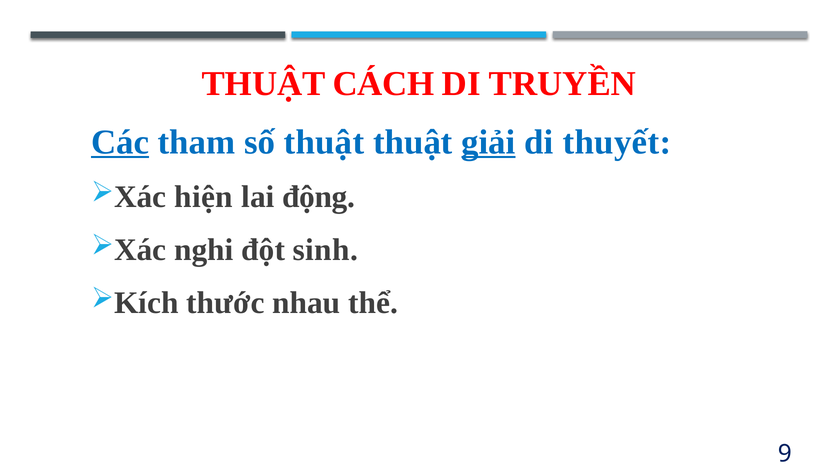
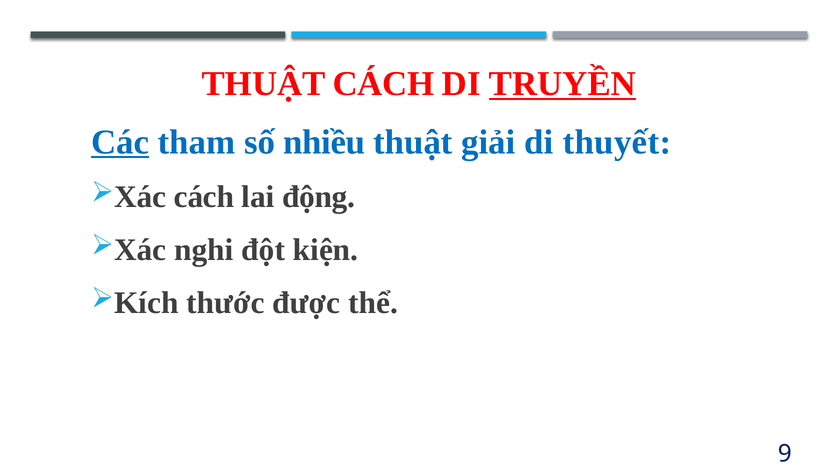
TRUYỀN underline: none -> present
số thuật: thuật -> nhiều
giải underline: present -> none
hiện at (204, 197): hiện -> cách
sinh: sinh -> kiện
nhau: nhau -> được
